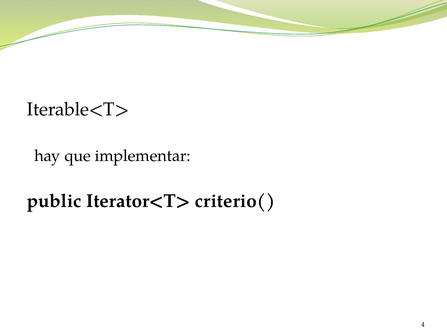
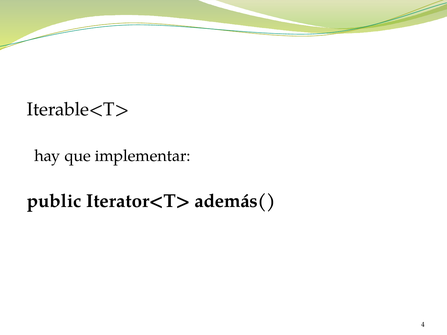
criterio(: criterio( -> además(
